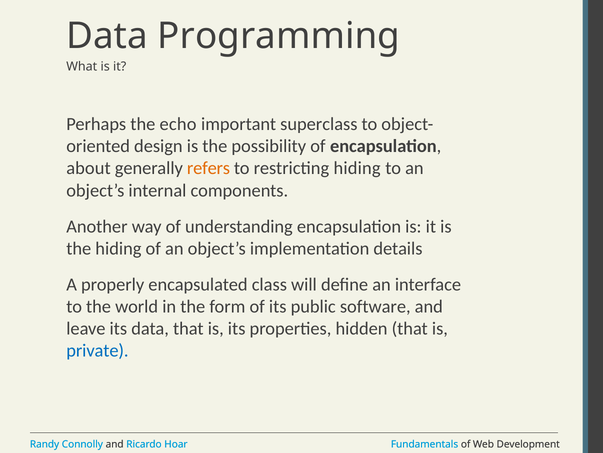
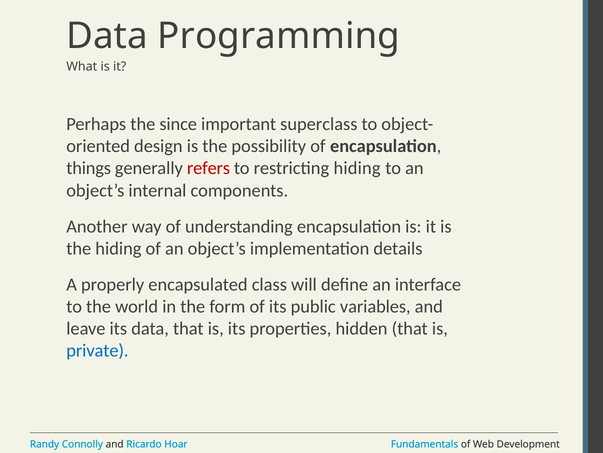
echo: echo -> since
about: about -> things
refers colour: orange -> red
software: software -> variables
